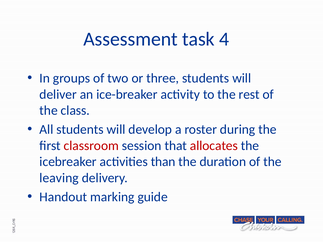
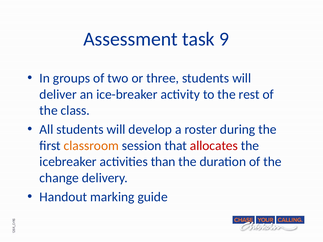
4: 4 -> 9
classroom colour: red -> orange
leaving: leaving -> change
